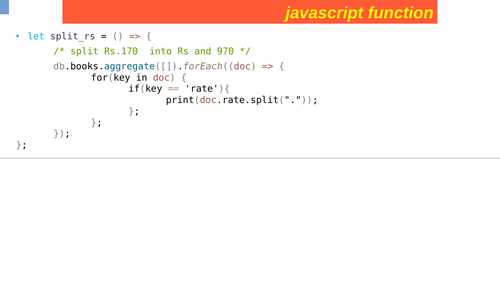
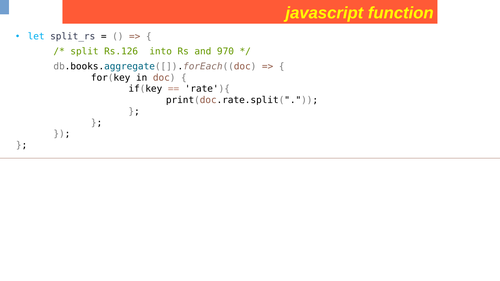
Rs.170: Rs.170 -> Rs.126
